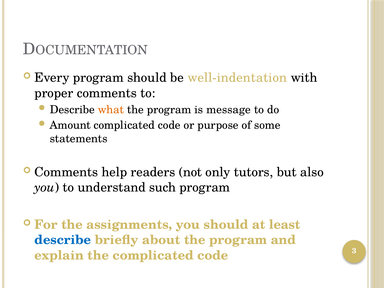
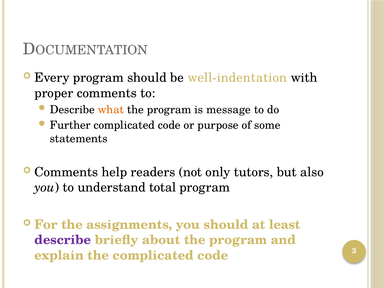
Amount: Amount -> Further
such: such -> total
describe at (63, 240) colour: blue -> purple
